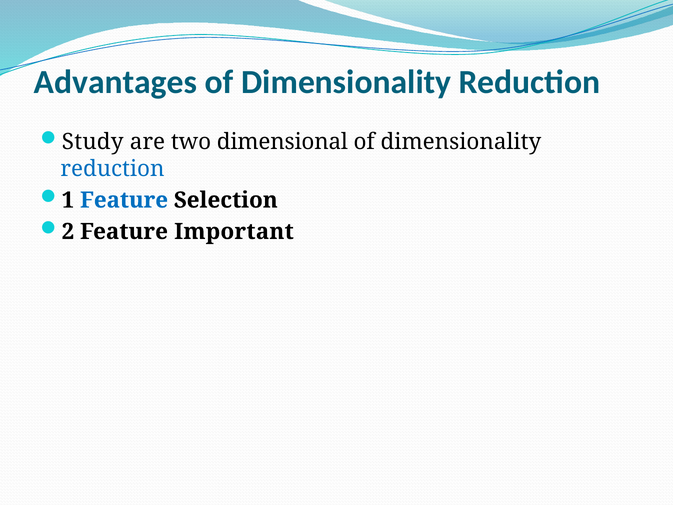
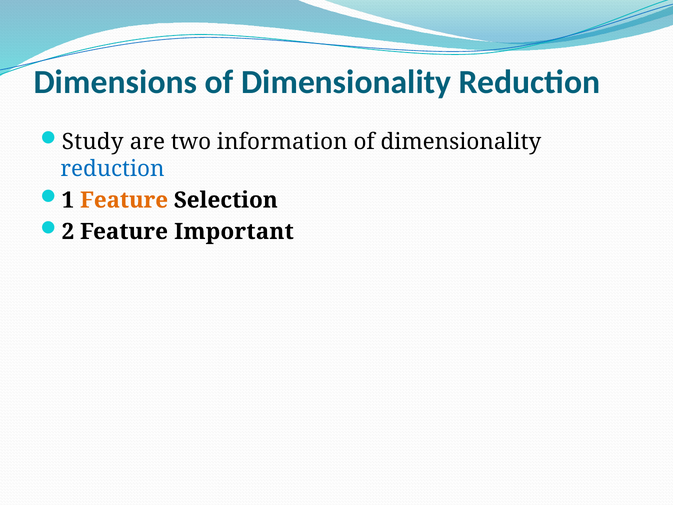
Advantages: Advantages -> Dimensions
dimensional: dimensional -> information
Feature at (124, 200) colour: blue -> orange
